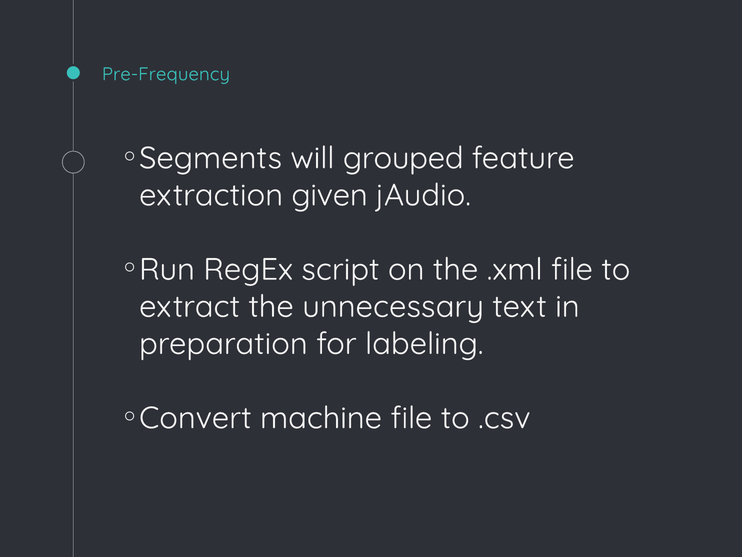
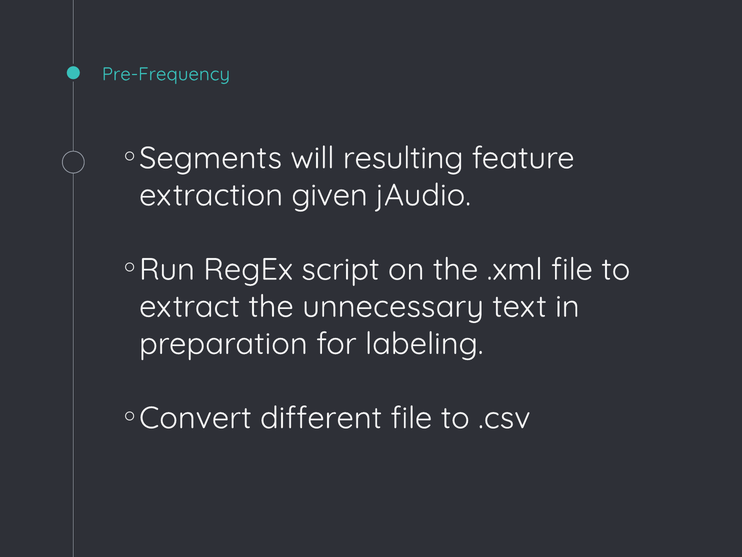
grouped: grouped -> resulting
machine: machine -> different
